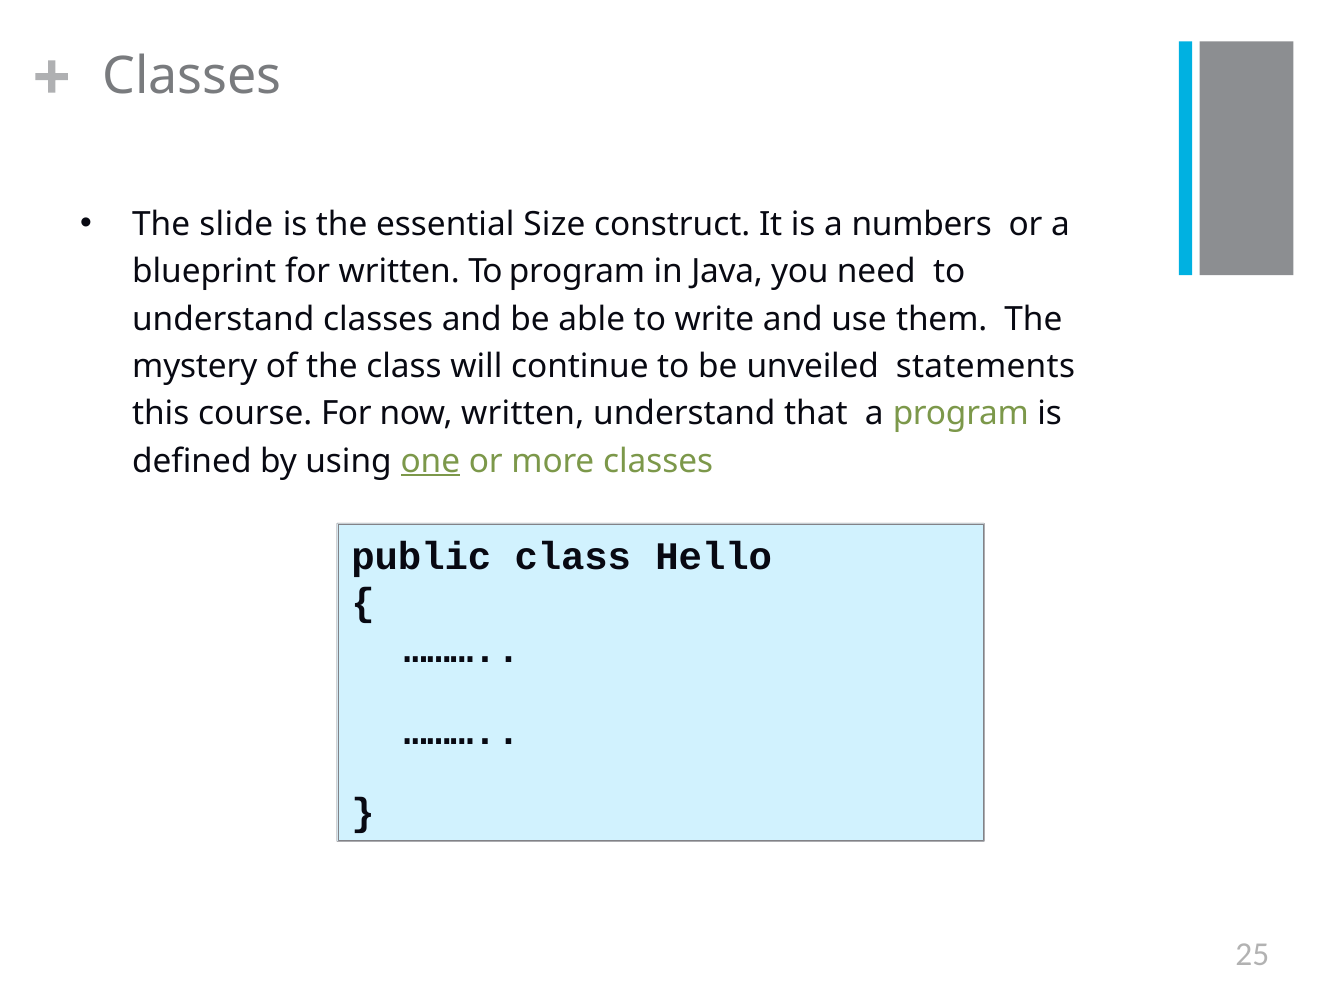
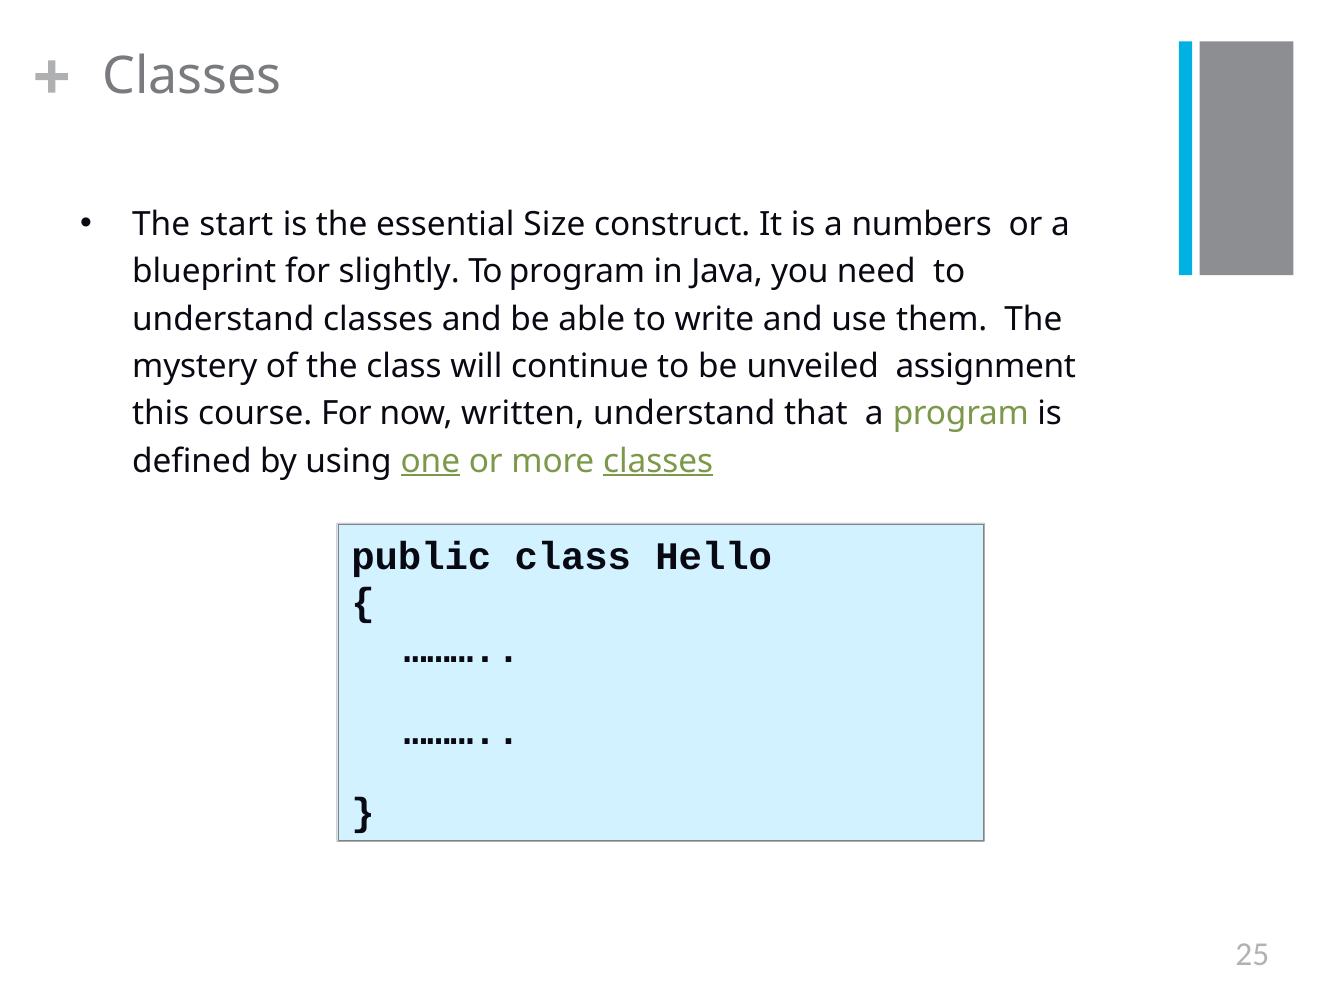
slide: slide -> start
for written: written -> slightly
statements: statements -> assignment
classes at (658, 461) underline: none -> present
